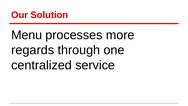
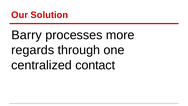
Menu: Menu -> Barry
service: service -> contact
